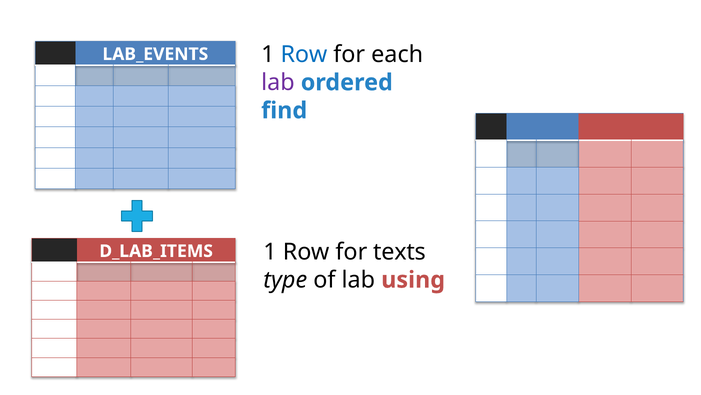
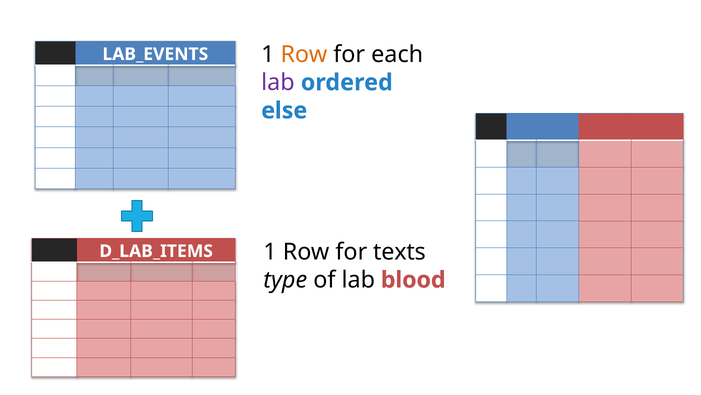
Row at (304, 54) colour: blue -> orange
find: find -> else
using: using -> blood
